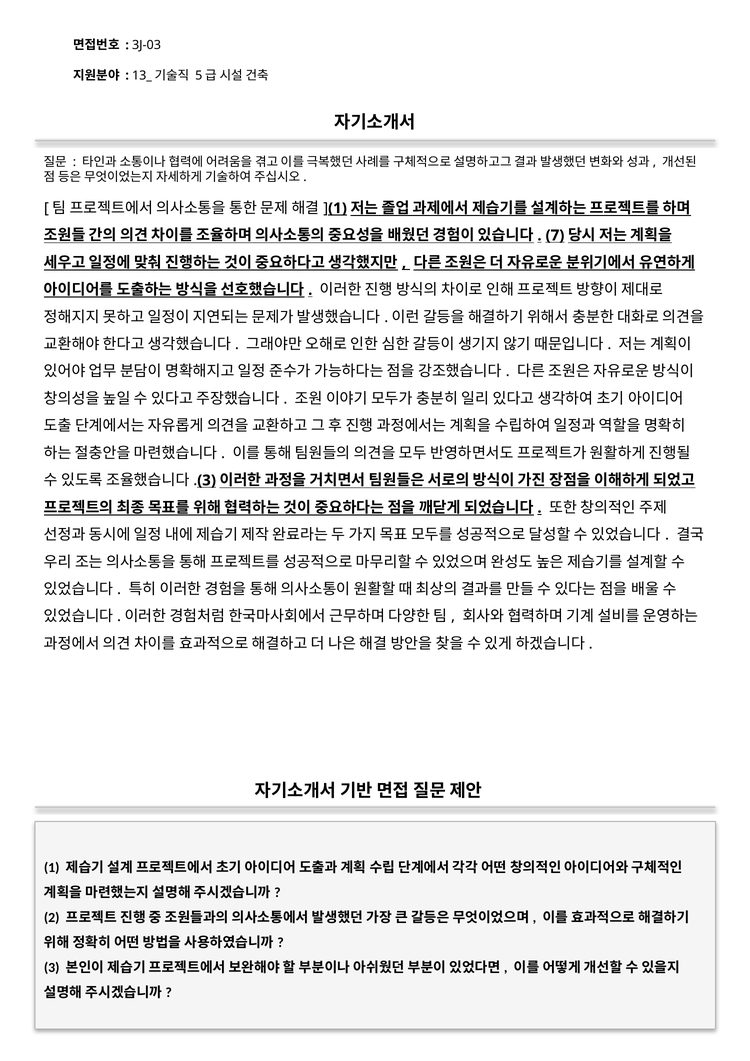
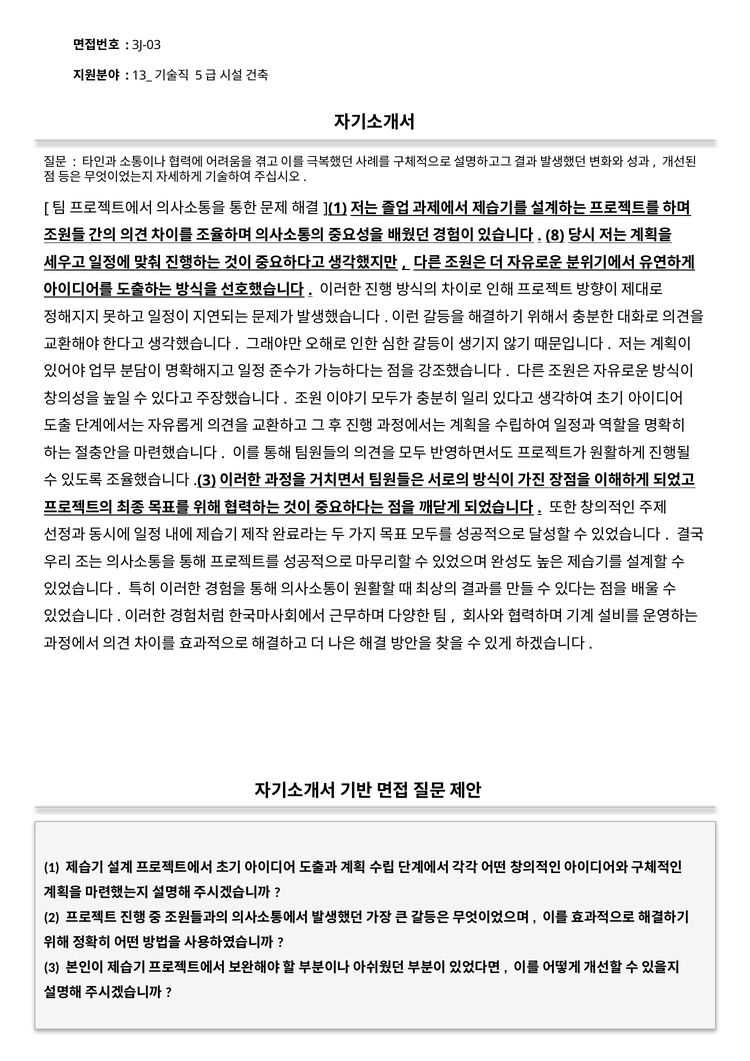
7: 7 -> 8
